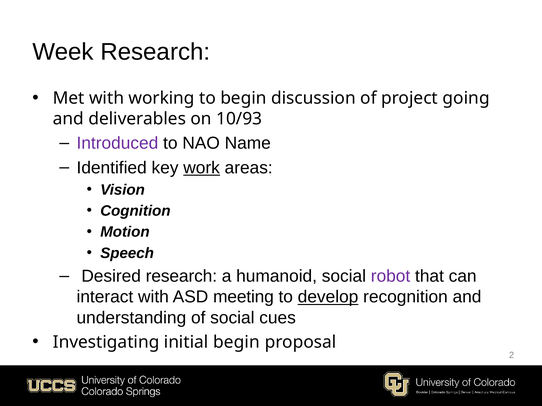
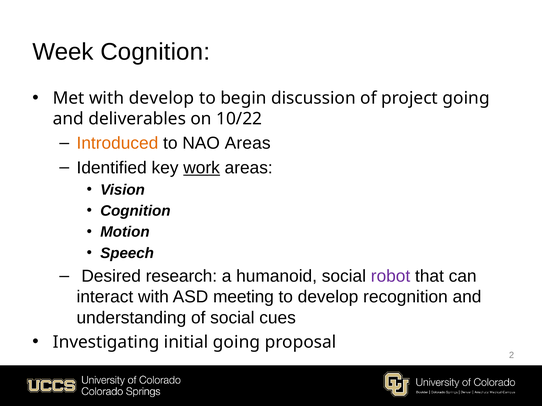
Week Research: Research -> Cognition
with working: working -> develop
10/93: 10/93 -> 10/22
Introduced colour: purple -> orange
NAO Name: Name -> Areas
develop at (328, 297) underline: present -> none
initial begin: begin -> going
